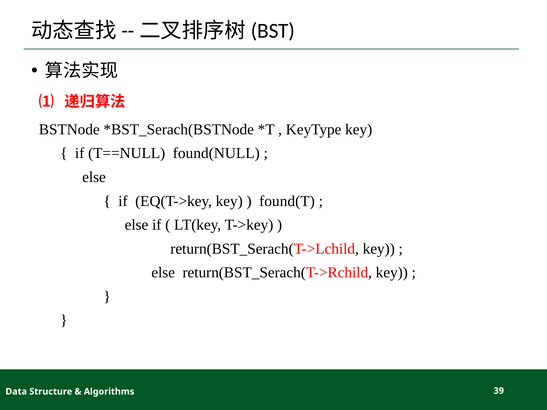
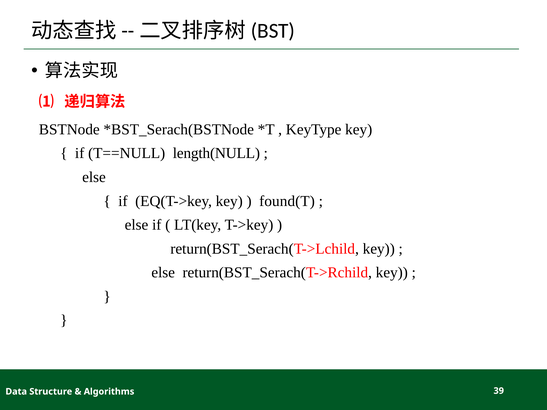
found(NULL: found(NULL -> length(NULL
